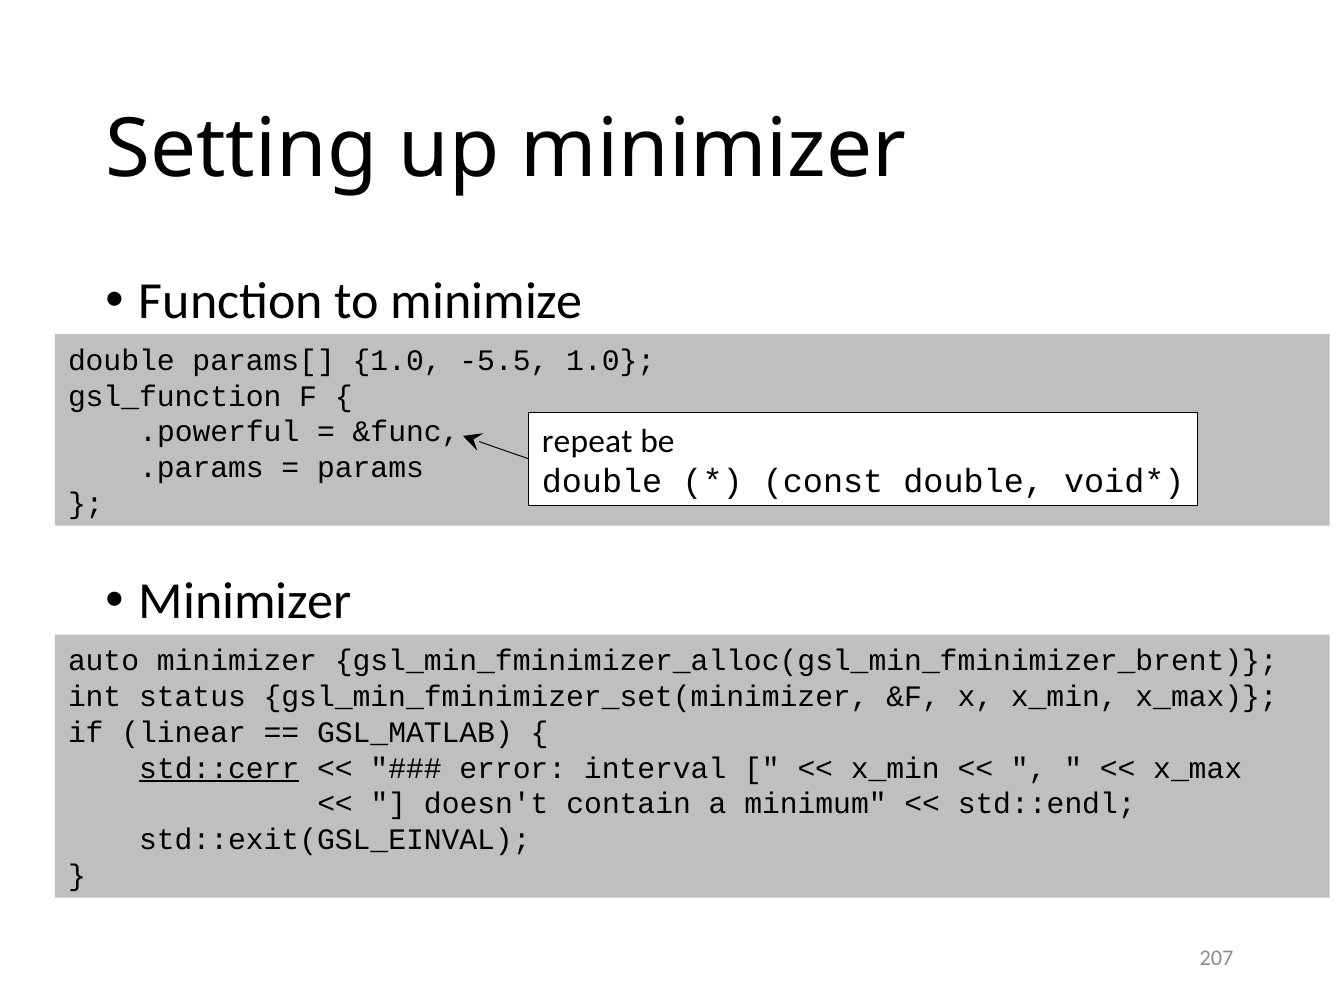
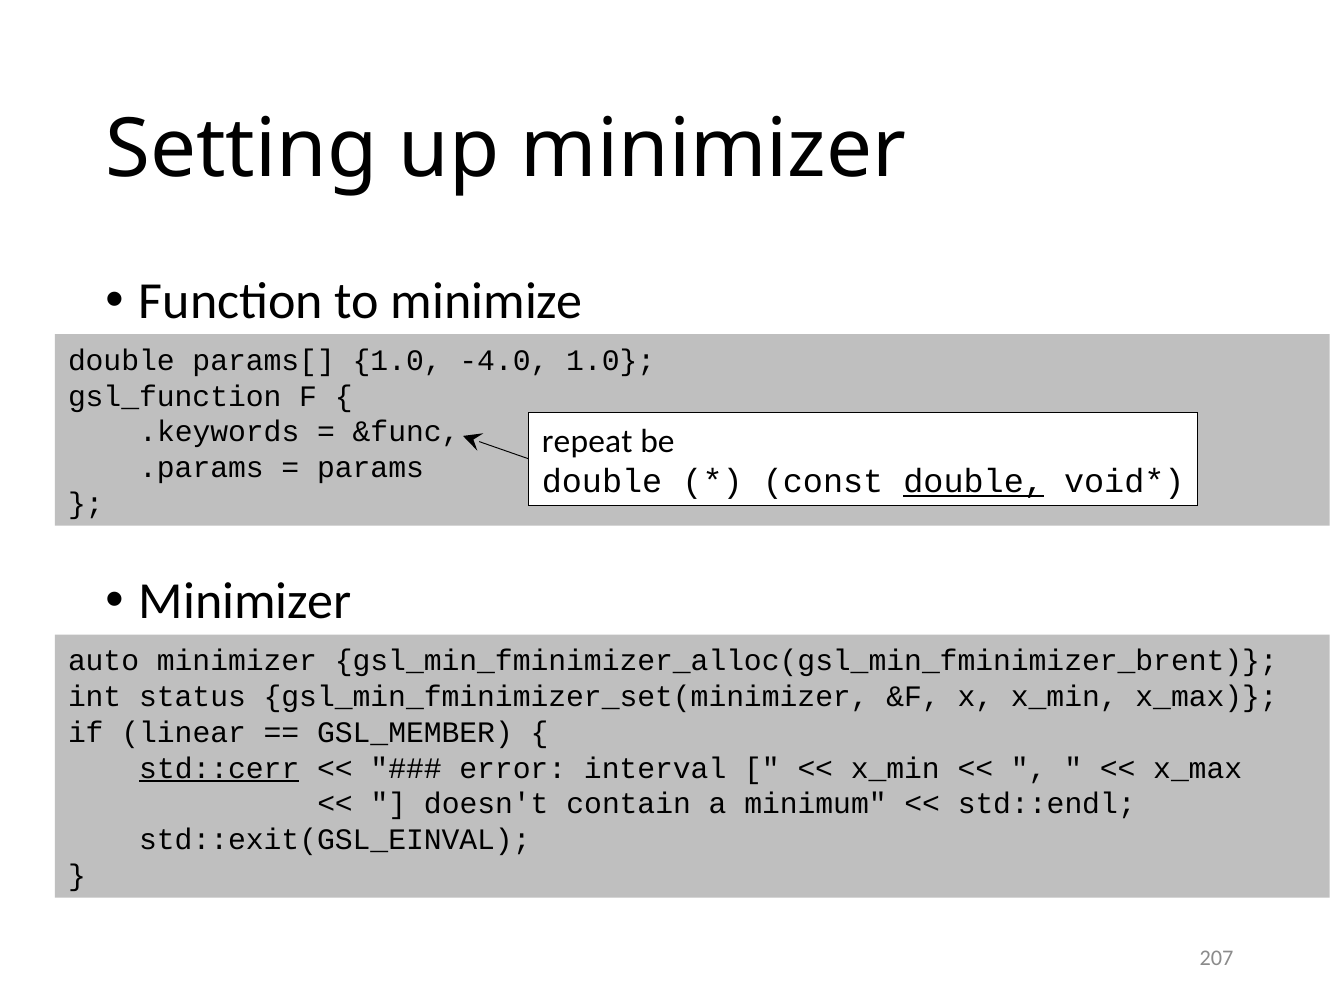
-5.5: -5.5 -> -4.0
.powerful: .powerful -> .keywords
double at (974, 481) underline: none -> present
GSL_MATLAB: GSL_MATLAB -> GSL_MEMBER
